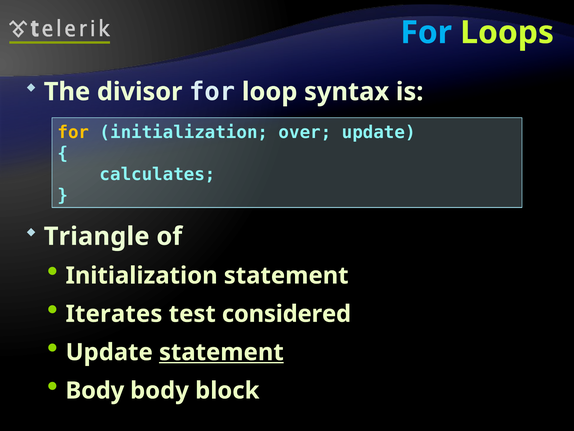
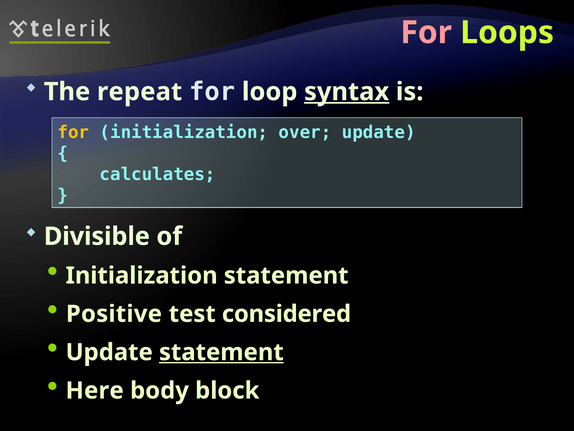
For at (426, 33) colour: light blue -> pink
divisor: divisor -> repeat
syntax underline: none -> present
Triangle: Triangle -> Divisible
Iterates: Iterates -> Positive
Body at (95, 390): Body -> Here
